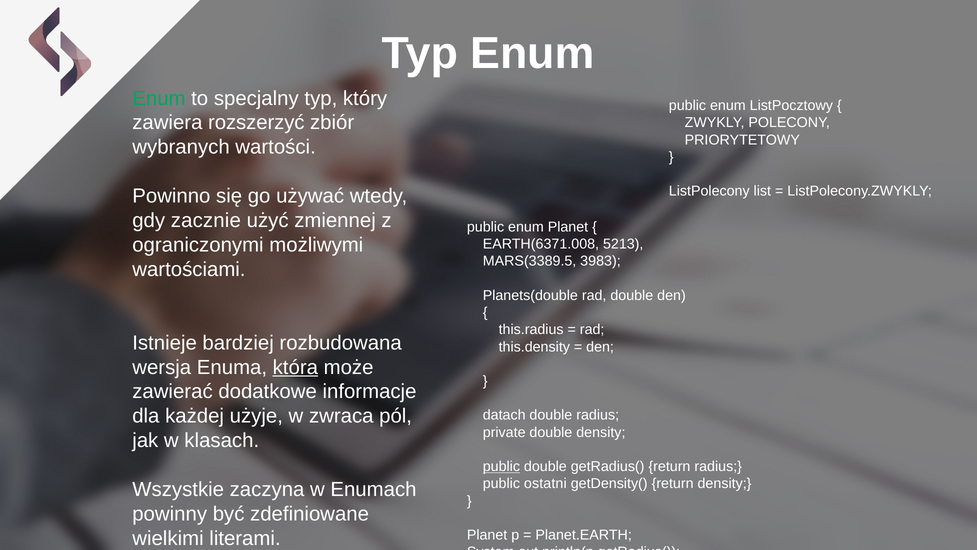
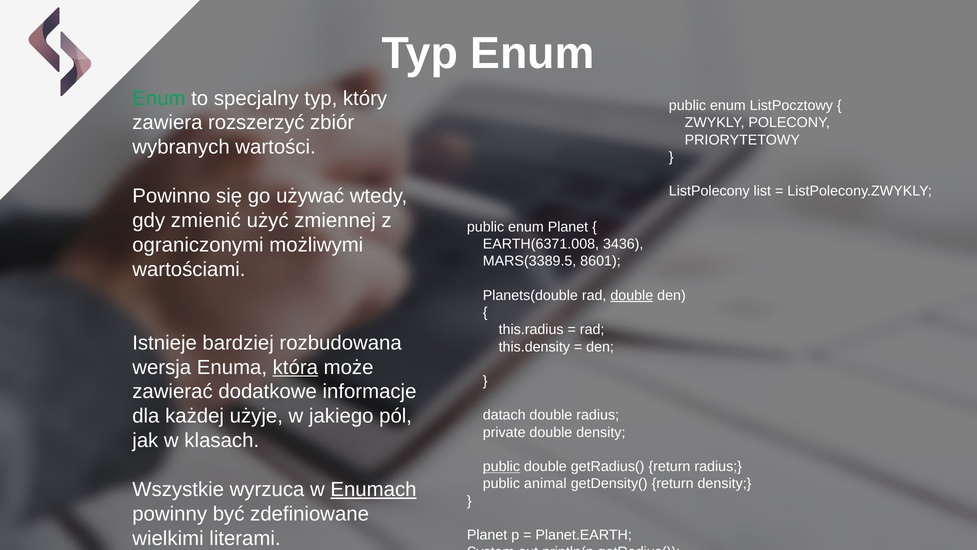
zacznie: zacznie -> zmienić
5213: 5213 -> 3436
3983: 3983 -> 8601
double at (632, 295) underline: none -> present
zwraca: zwraca -> jakiego
ostatni: ostatni -> animal
zaczyna: zaczyna -> wyrzuca
Enumach underline: none -> present
